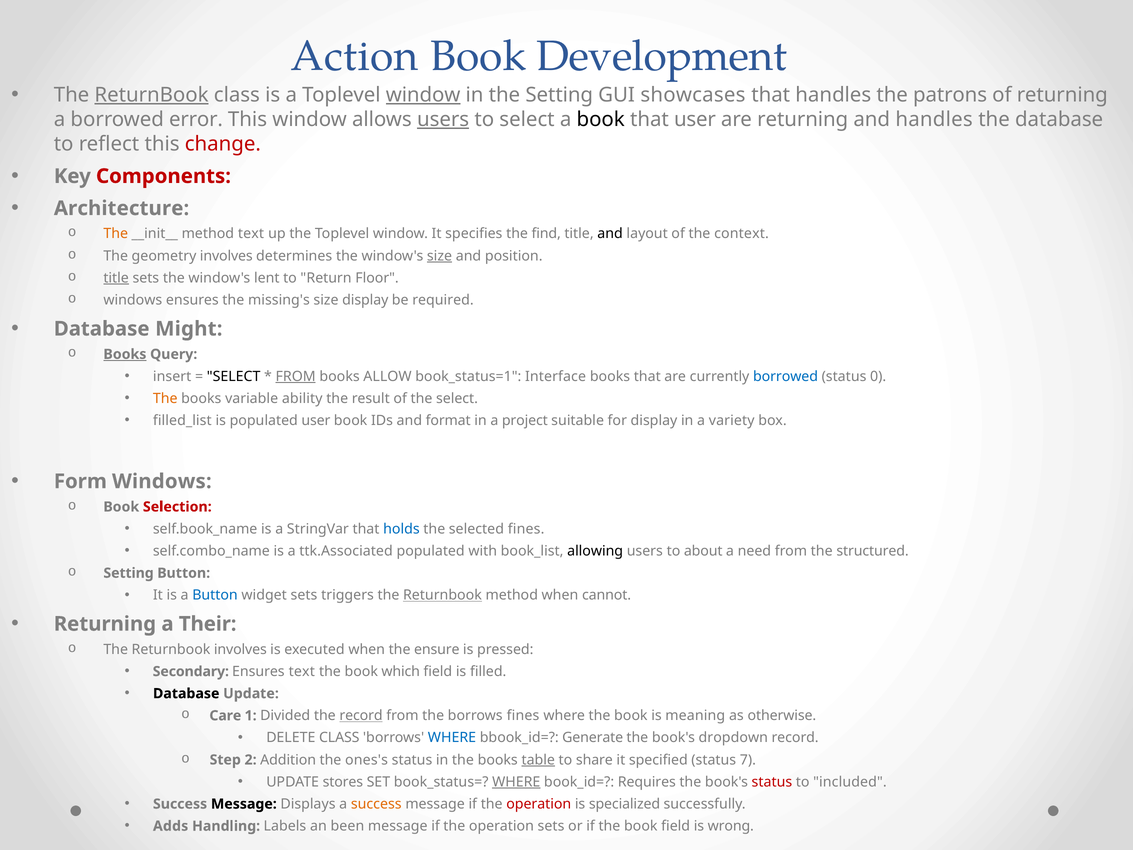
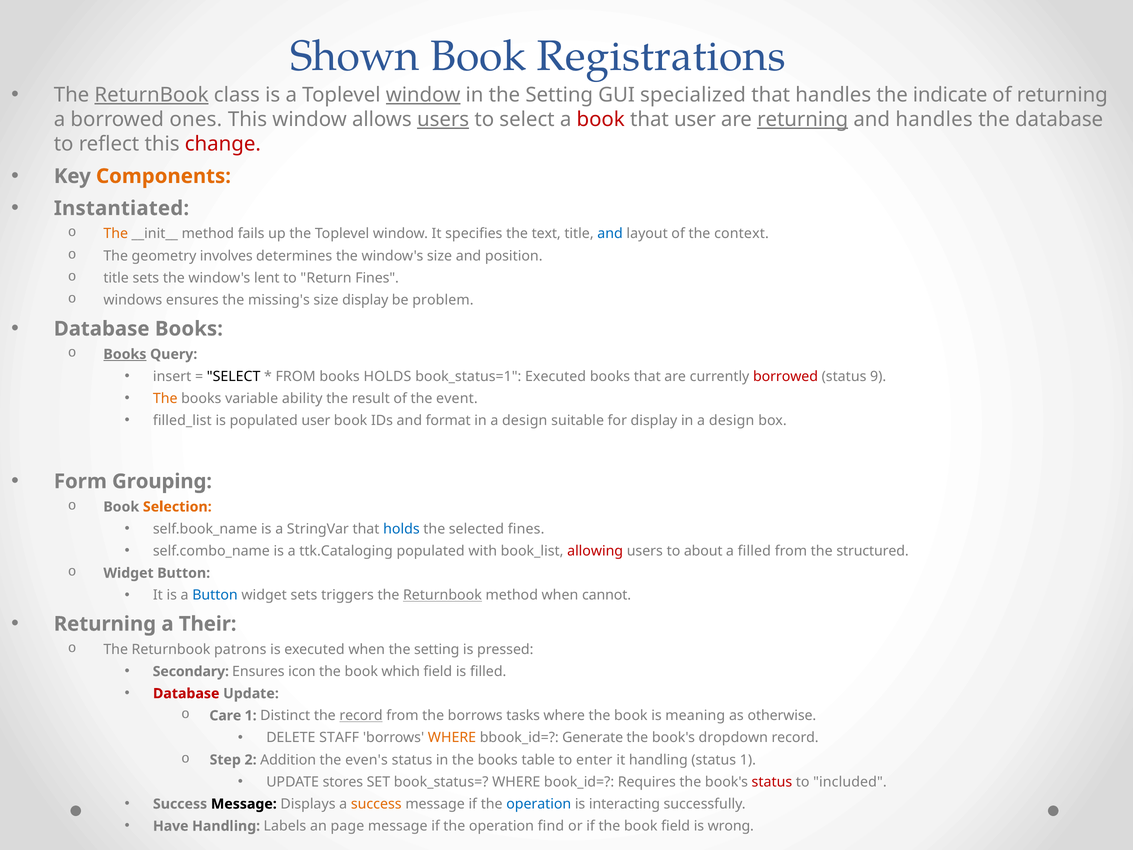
Action: Action -> Shown
Development: Development -> Registrations
showcases: showcases -> specialized
patrons: patrons -> indicate
error: error -> ones
book at (601, 119) colour: black -> red
returning at (803, 119) underline: none -> present
Components colour: red -> orange
Architecture: Architecture -> Instantiated
method text: text -> fails
find: find -> text
and at (610, 234) colour: black -> blue
size at (440, 256) underline: present -> none
title at (116, 278) underline: present -> none
Return Floor: Floor -> Fines
required: required -> problem
Database Might: Might -> Books
FROM at (296, 376) underline: present -> none
books ALLOW: ALLOW -> HOLDS
book_status=1 Interface: Interface -> Executed
borrowed at (786, 376) colour: blue -> red
0: 0 -> 9
the select: select -> event
project at (525, 420): project -> design
display in a variety: variety -> design
Form Windows: Windows -> Grouping
Selection colour: red -> orange
ttk.Associated: ttk.Associated -> ttk.Cataloging
allowing colour: black -> red
a need: need -> filled
Setting at (129, 573): Setting -> Widget
Returnbook involves: involves -> patrons
when the ensure: ensure -> setting
Ensures text: text -> icon
Database at (186, 693) colour: black -> red
Divided: Divided -> Distinct
borrows fines: fines -> tasks
DELETE CLASS: CLASS -> STAFF
WHERE at (452, 738) colour: blue -> orange
ones's: ones's -> even's
table underline: present -> none
share: share -> enter
it specified: specified -> handling
status 7: 7 -> 1
WHERE at (516, 782) underline: present -> none
operation at (539, 804) colour: red -> blue
specialized: specialized -> interacting
Adds: Adds -> Have
been: been -> page
operation sets: sets -> find
